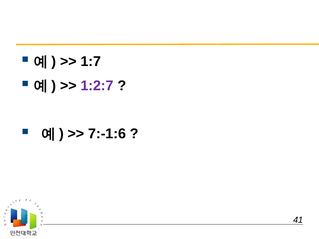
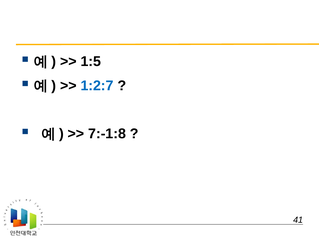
1:7: 1:7 -> 1:5
1:2:7 colour: purple -> blue
7:-1:6: 7:-1:6 -> 7:-1:8
